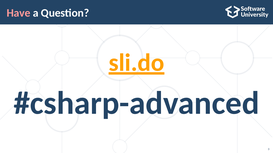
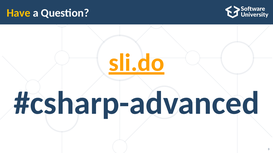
Have colour: pink -> yellow
